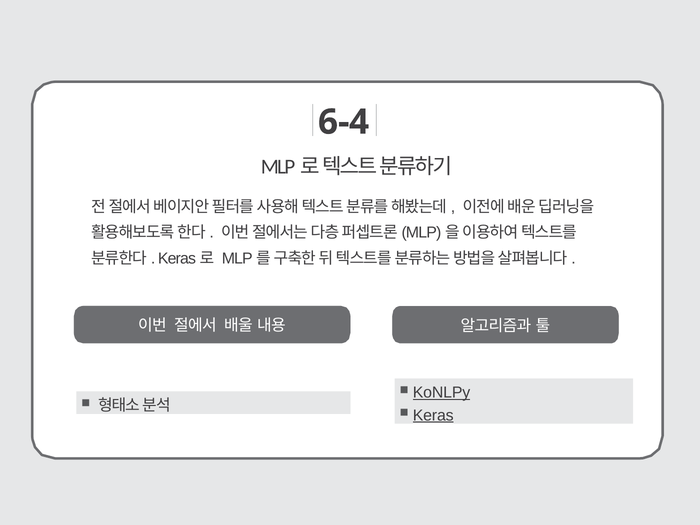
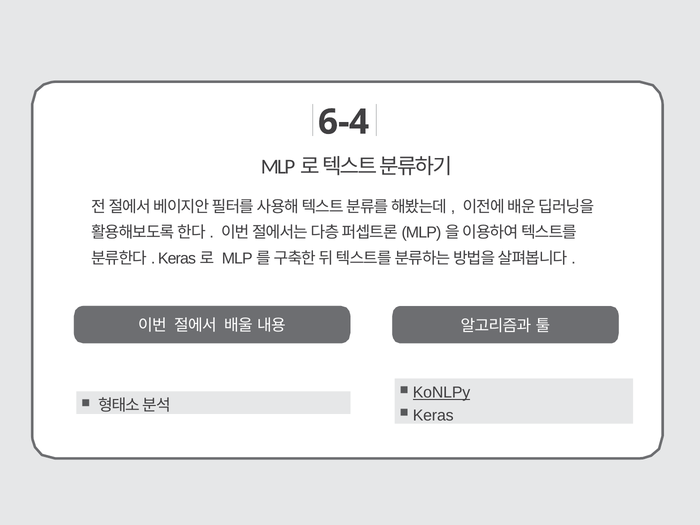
Keras underline: present -> none
